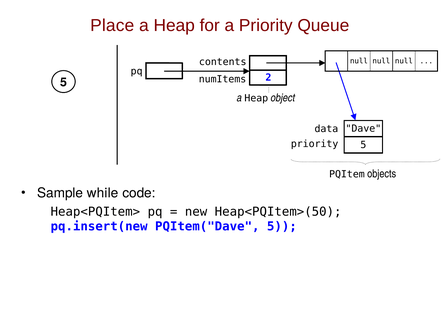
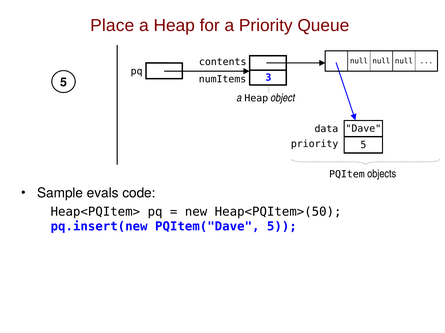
2: 2 -> 3
while: while -> evals
